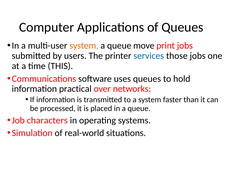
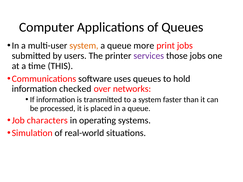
move: move -> more
services colour: blue -> purple
practical: practical -> checked
